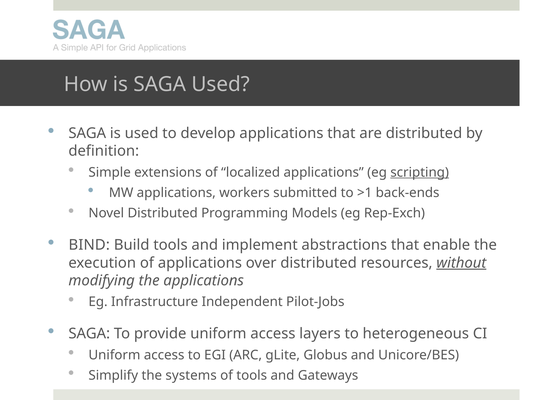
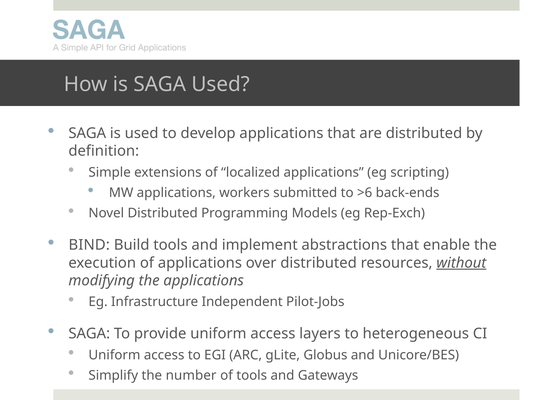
scripting underline: present -> none
>1: >1 -> >6
systems: systems -> number
